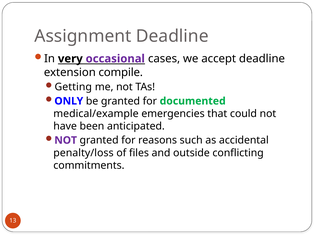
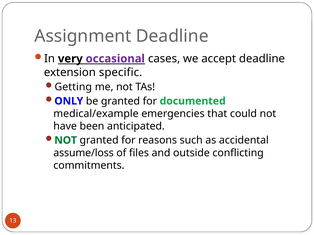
compile: compile -> specific
NOT at (66, 141) colour: purple -> green
penalty/loss: penalty/loss -> assume/loss
